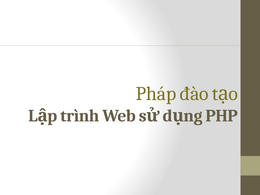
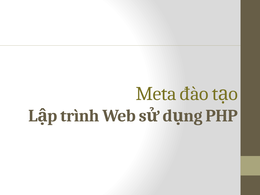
Pháp: Pháp -> Meta
